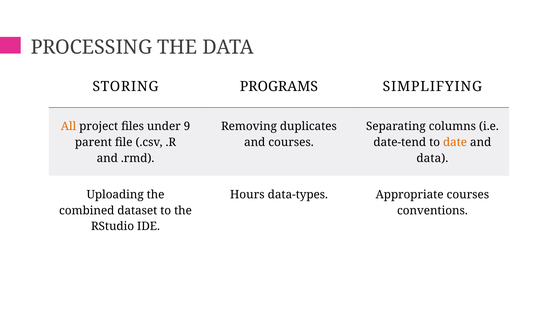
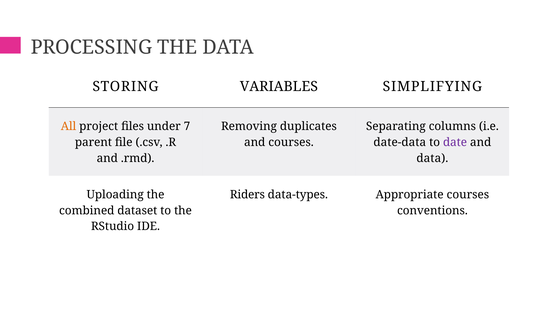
PROGRAMS: PROGRAMS -> VARIABLES
9: 9 -> 7
date-tend: date-tend -> date-data
date colour: orange -> purple
Hours: Hours -> Riders
